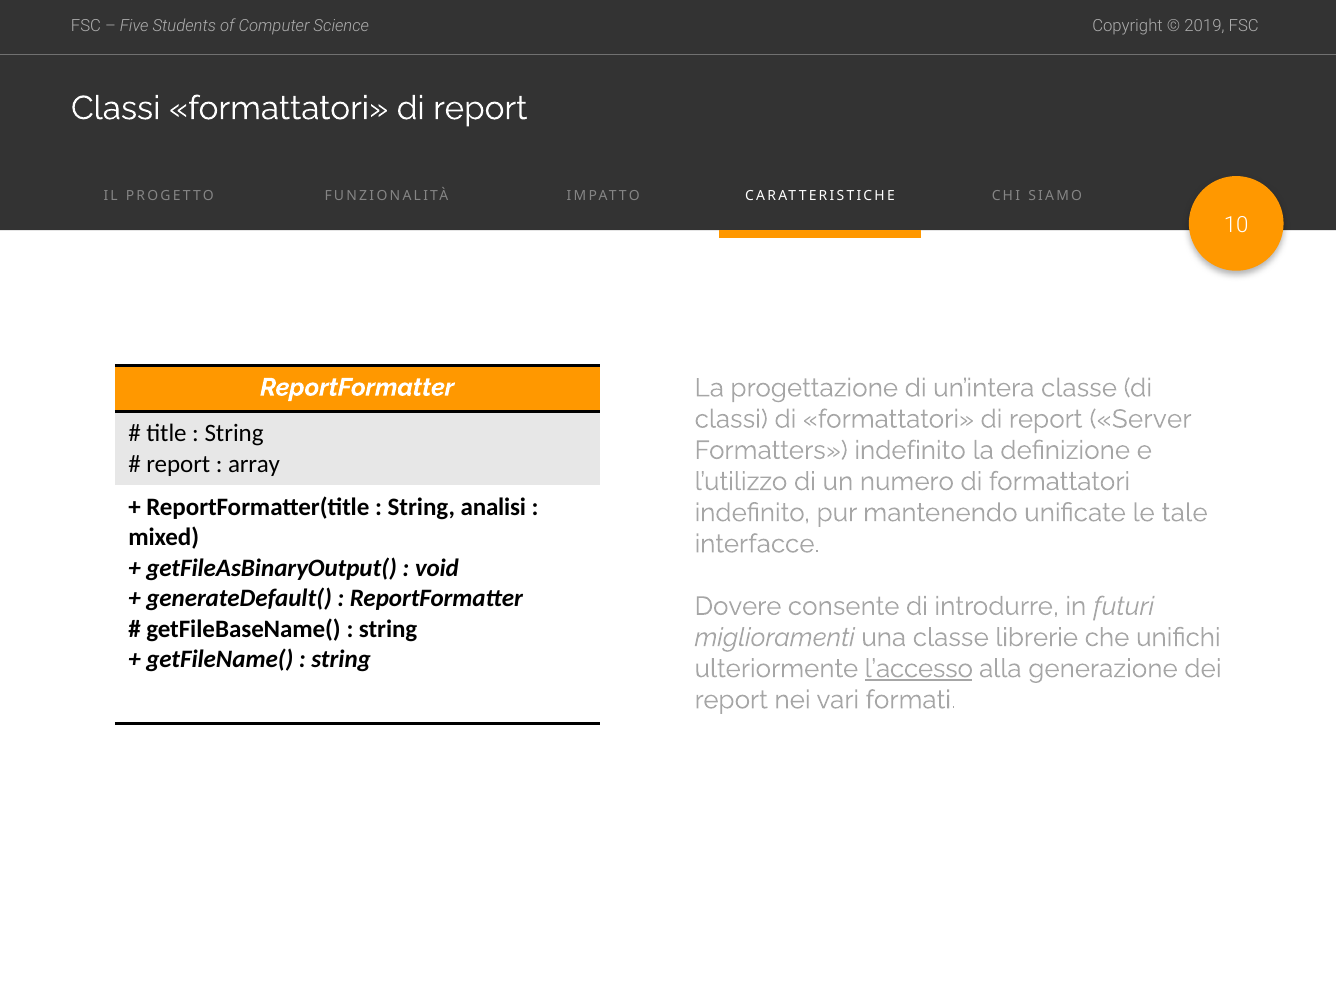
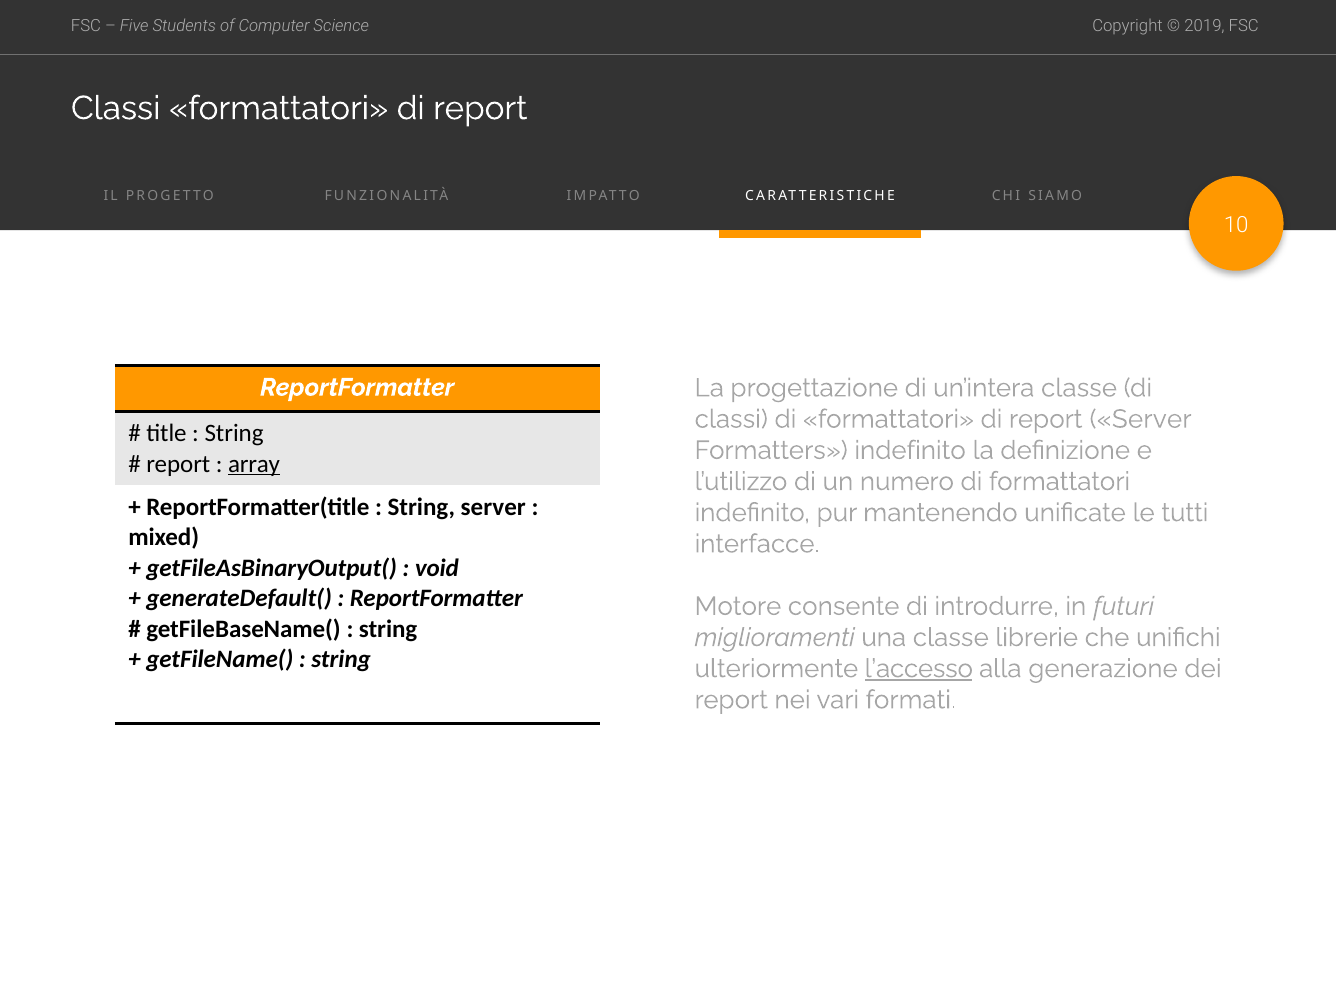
array underline: none -> present
String analisi: analisi -> server
tale: tale -> tutti
Dovere: Dovere -> Motore
